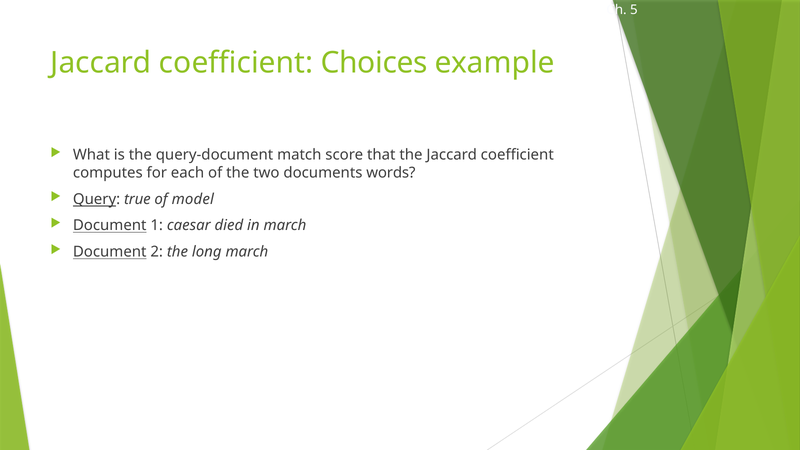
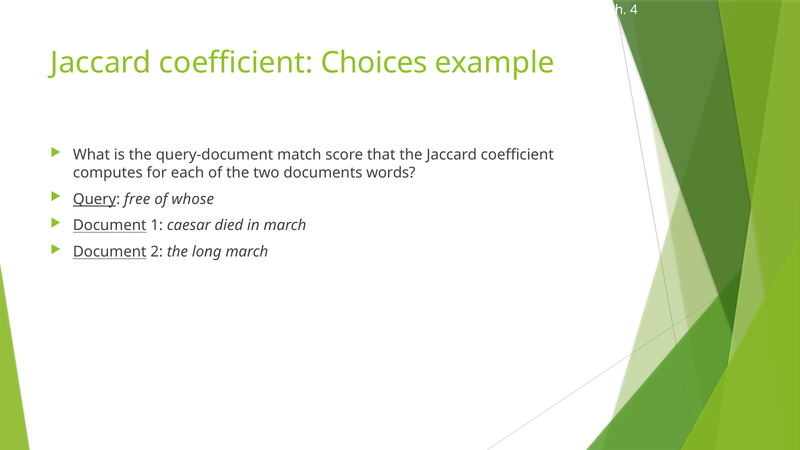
5: 5 -> 4
true: true -> free
model: model -> whose
